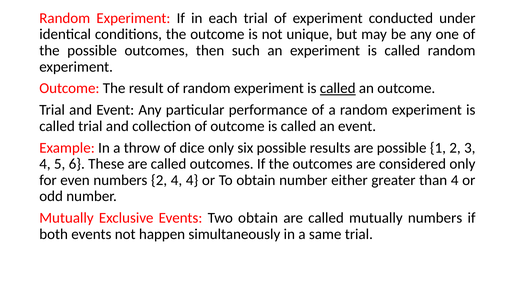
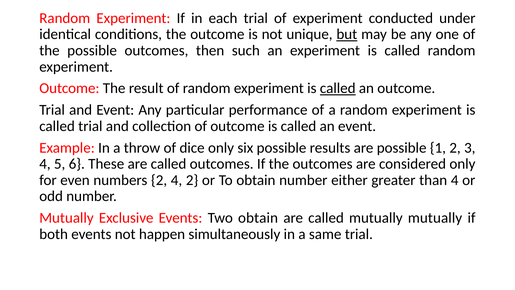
but underline: none -> present
4 4: 4 -> 2
mutually numbers: numbers -> mutually
